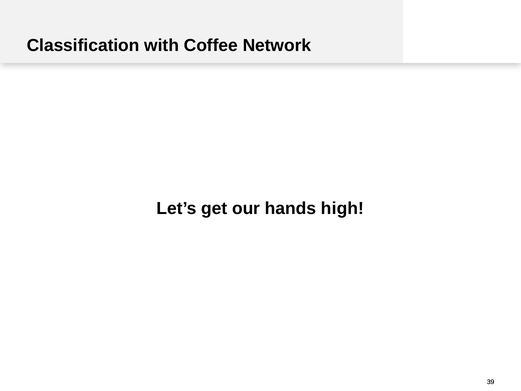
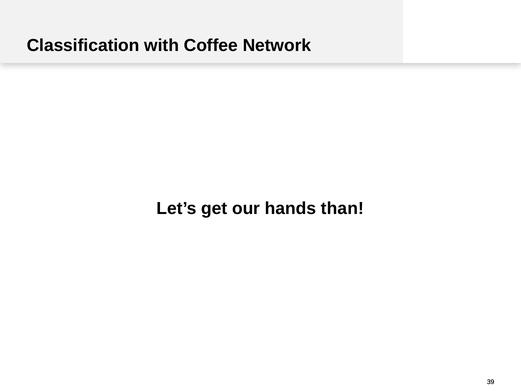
high: high -> than
